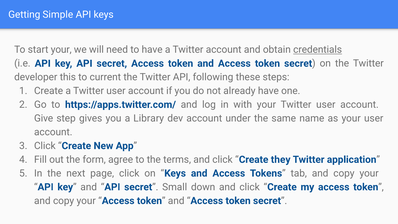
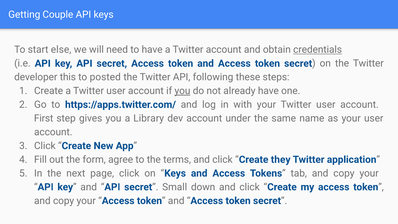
Simple: Simple -> Couple
start your: your -> else
current: current -> posted
you at (182, 91) underline: none -> present
Give: Give -> First
